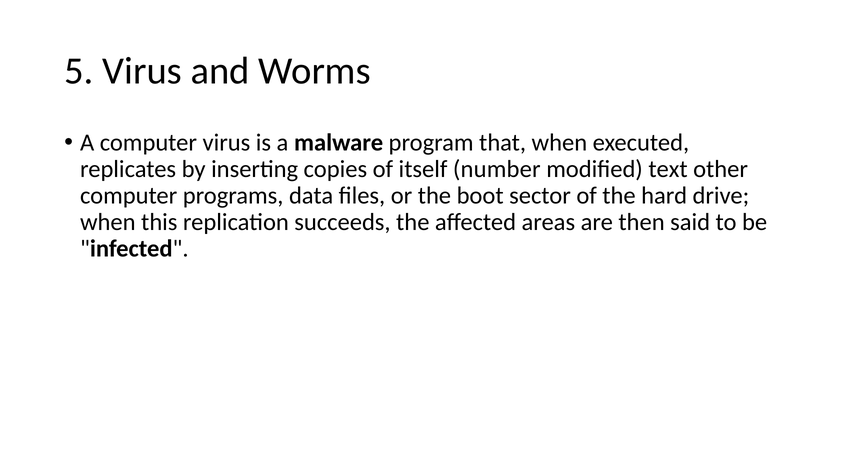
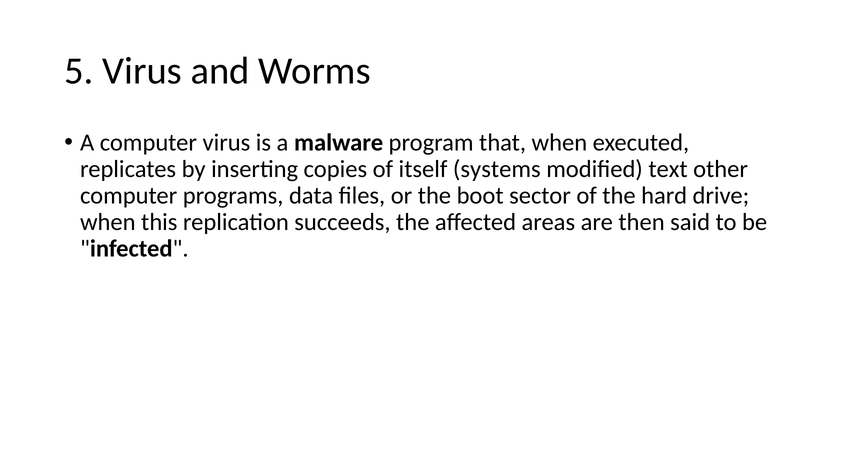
number: number -> systems
